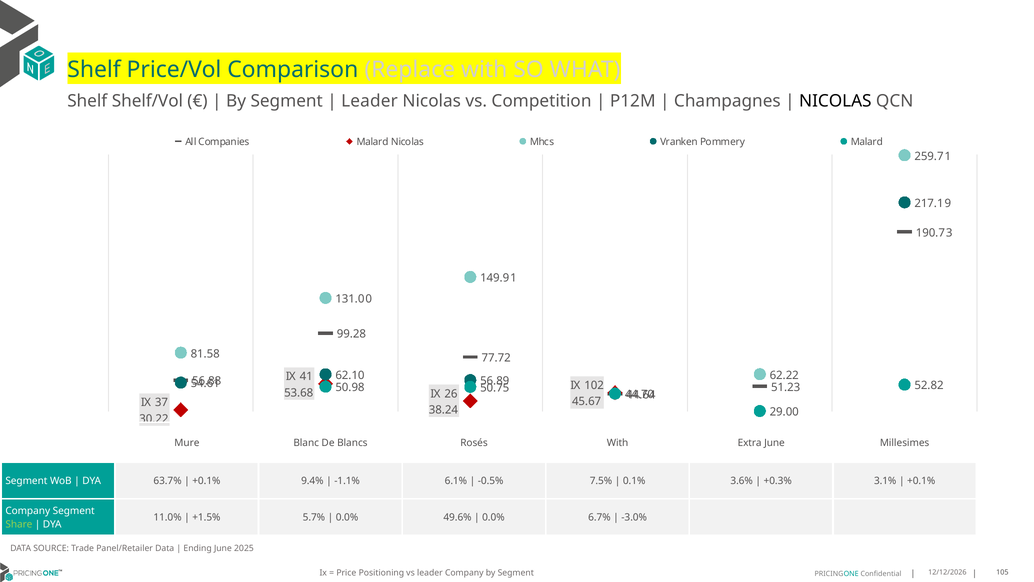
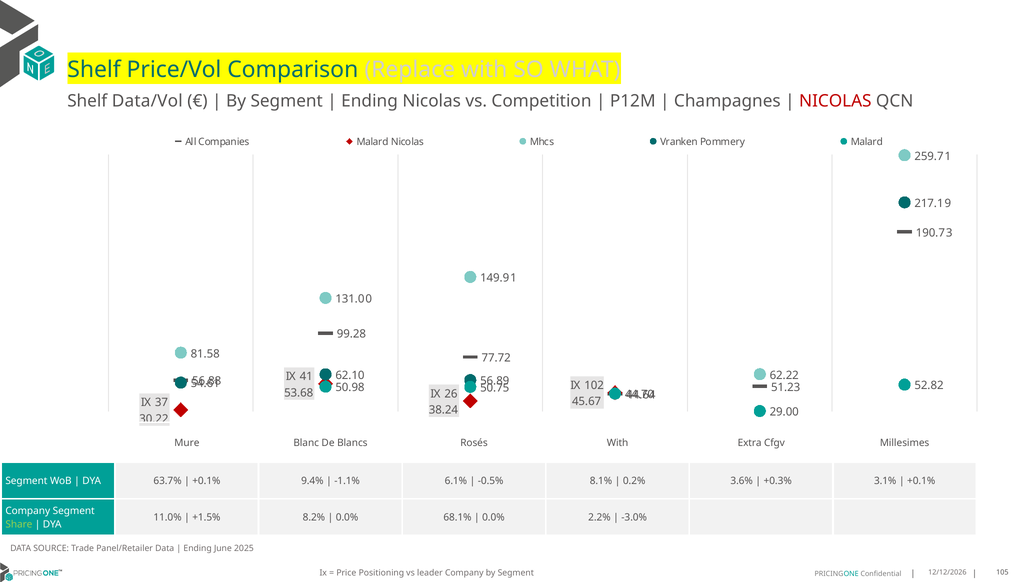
Shelf/Vol: Shelf/Vol -> Data/Vol
Leader at (369, 101): Leader -> Ending
NICOLAS at (835, 101) colour: black -> red
Extra June: June -> Cfgv
7.5%: 7.5% -> 8.1%
0.1%: 0.1% -> 0.2%
5.7%: 5.7% -> 8.2%
49.6%: 49.6% -> 68.1%
6.7%: 6.7% -> 2.2%
